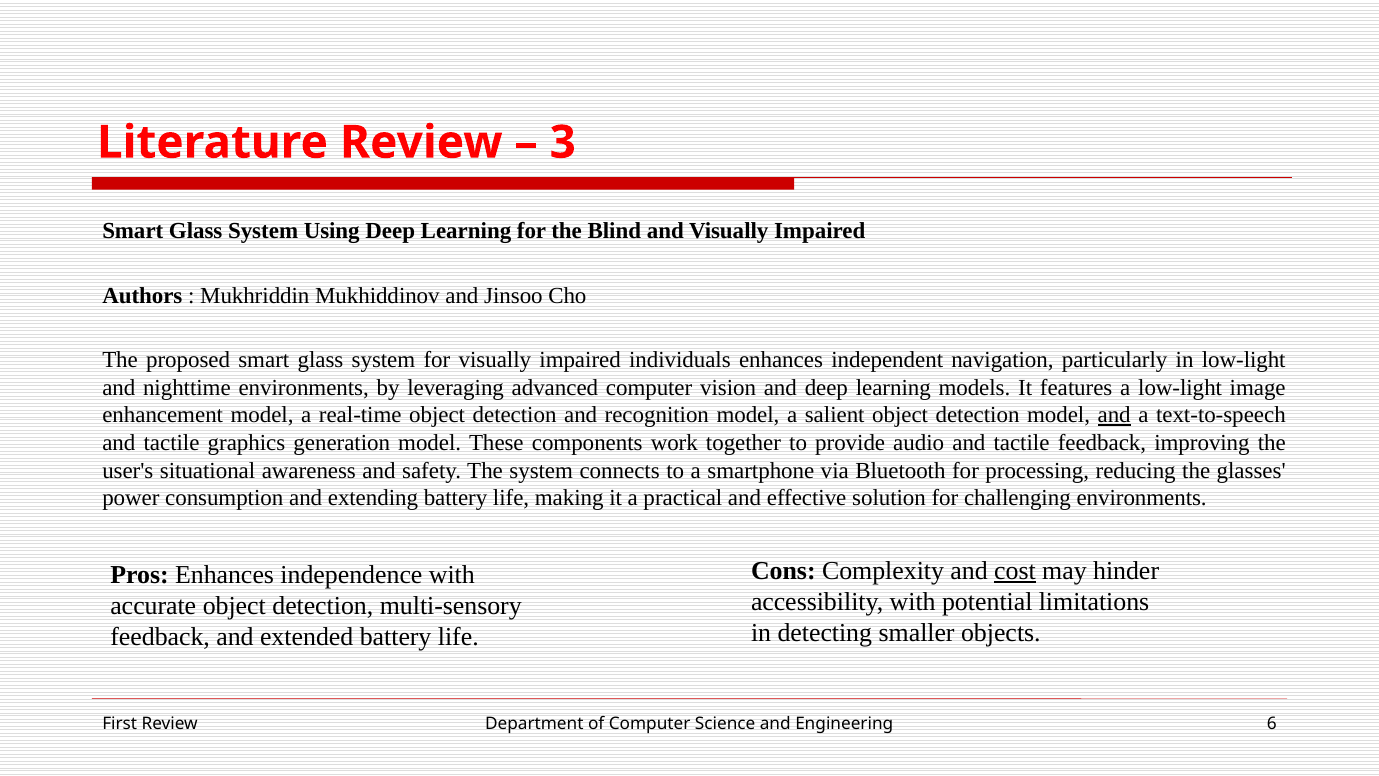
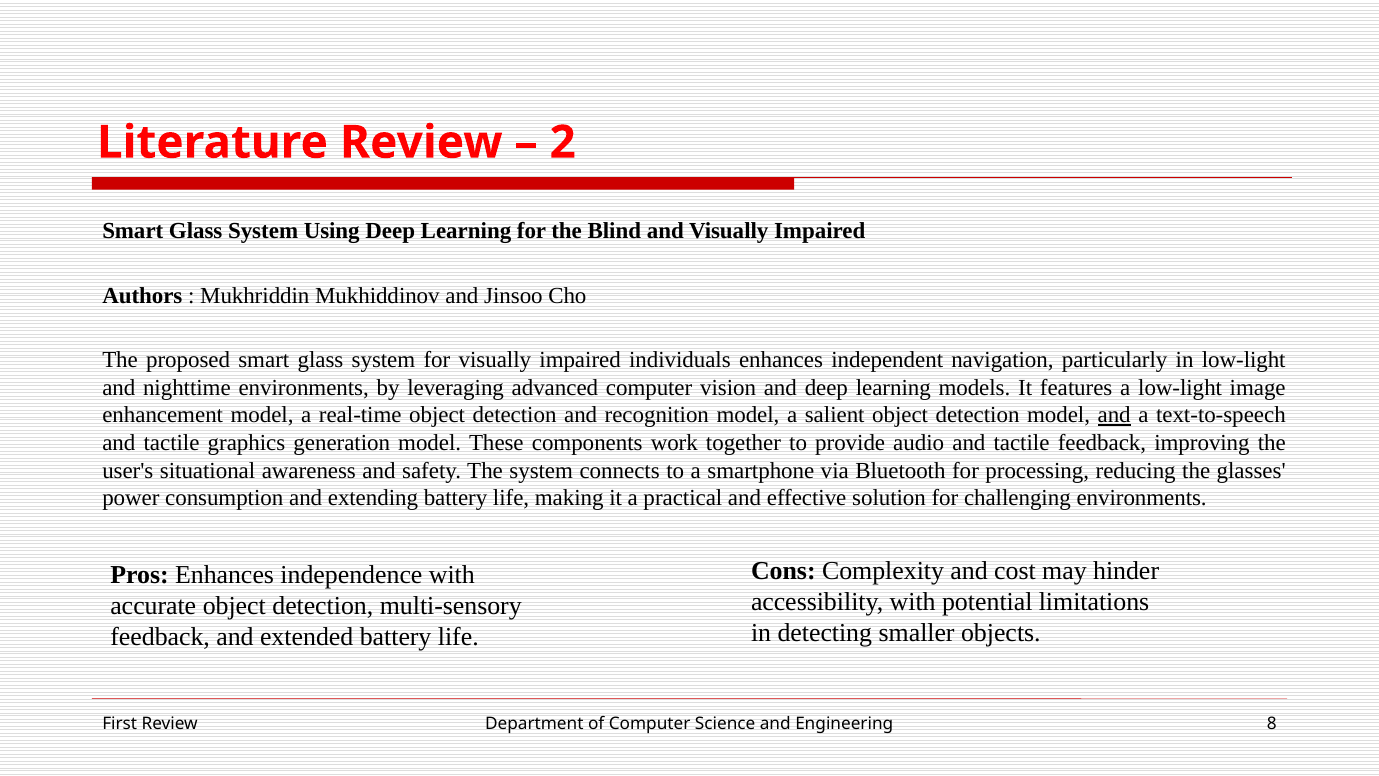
3: 3 -> 2
cost underline: present -> none
6: 6 -> 8
